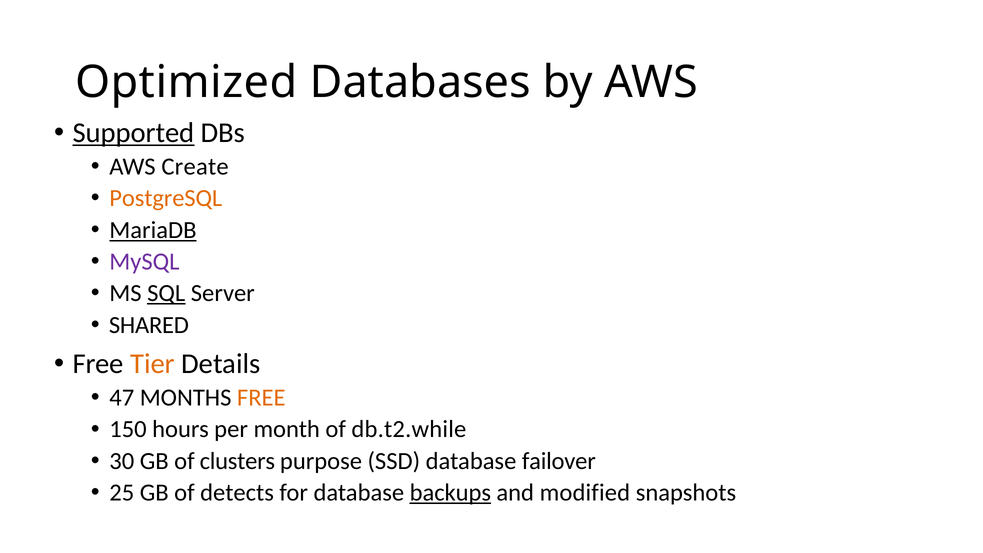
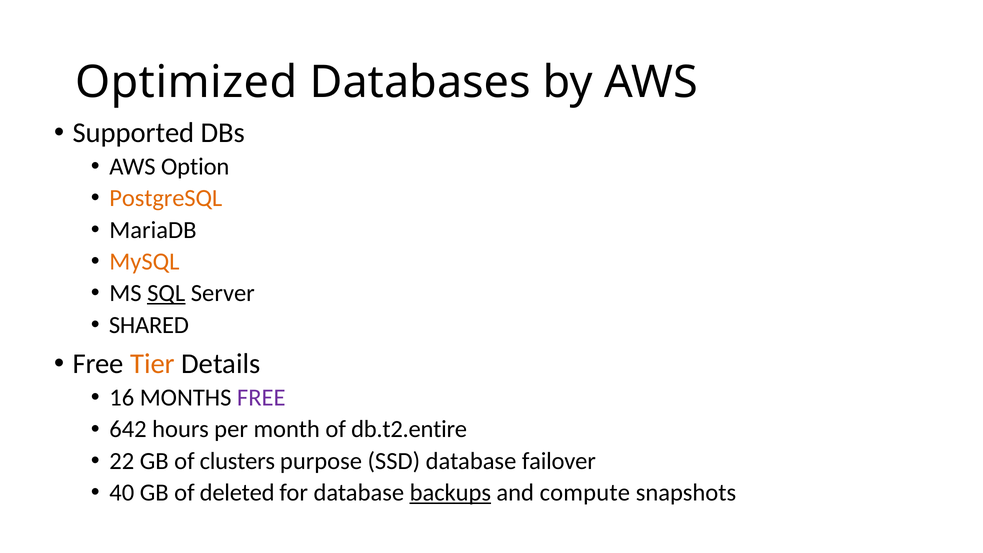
Supported underline: present -> none
Create: Create -> Option
MariaDB underline: present -> none
MySQL colour: purple -> orange
47: 47 -> 16
FREE at (261, 398) colour: orange -> purple
150: 150 -> 642
db.t2.while: db.t2.while -> db.t2.entire
30: 30 -> 22
25: 25 -> 40
detects: detects -> deleted
modified: modified -> compute
